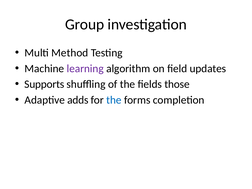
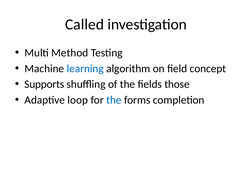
Group: Group -> Called
learning colour: purple -> blue
updates: updates -> concept
adds: adds -> loop
